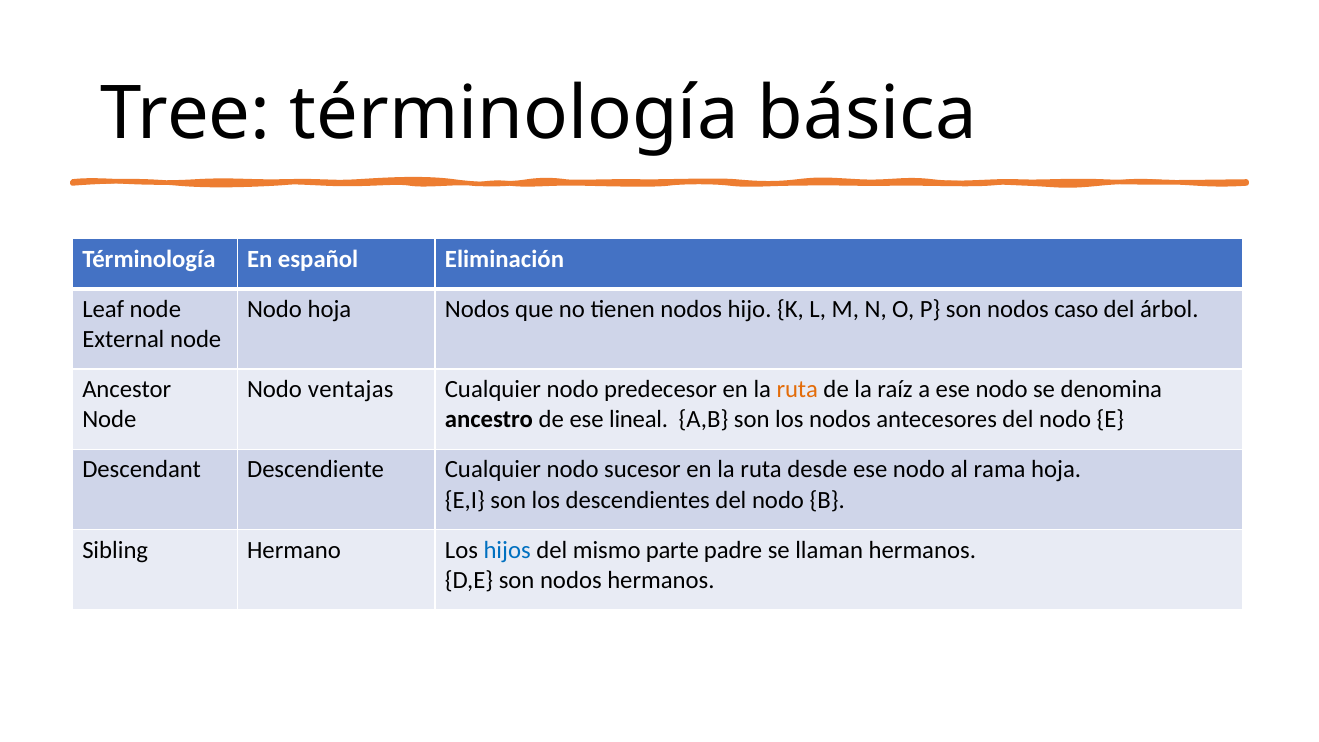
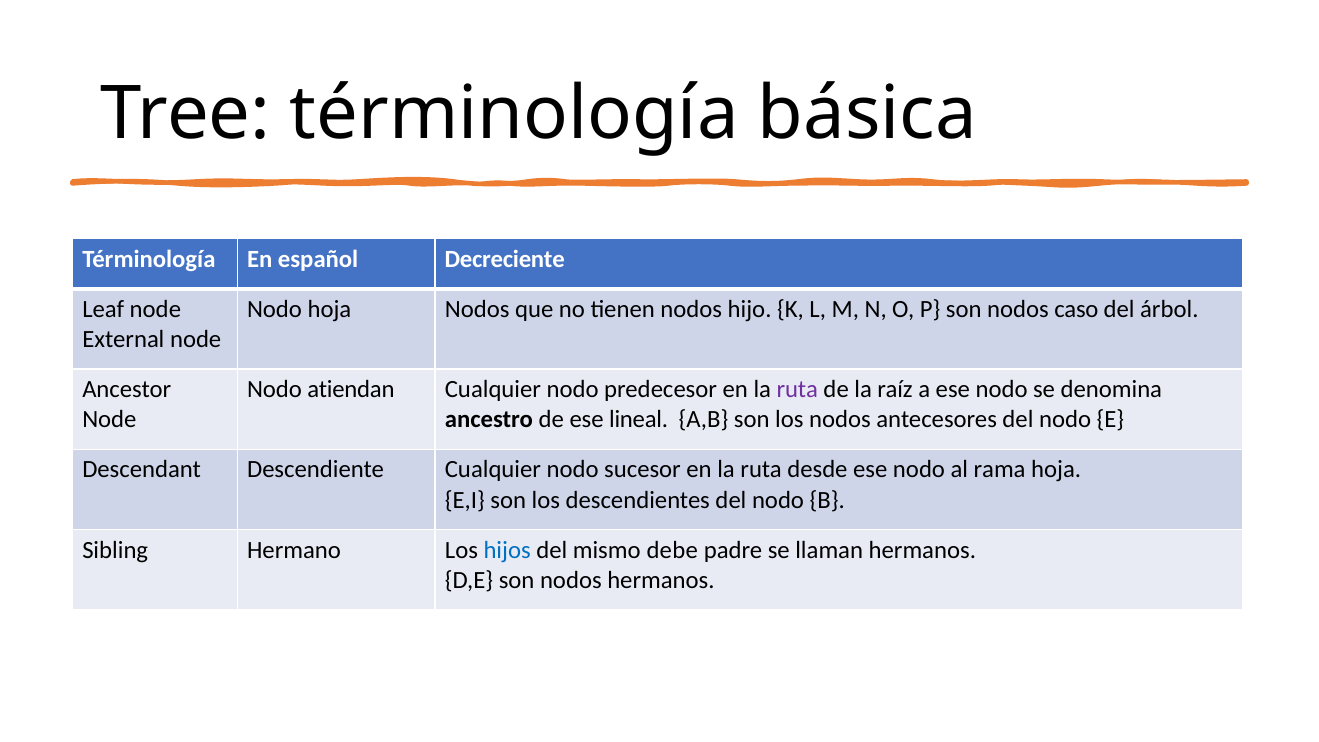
Eliminación: Eliminación -> Decreciente
ventajas: ventajas -> atiendan
ruta at (797, 389) colour: orange -> purple
parte: parte -> debe
